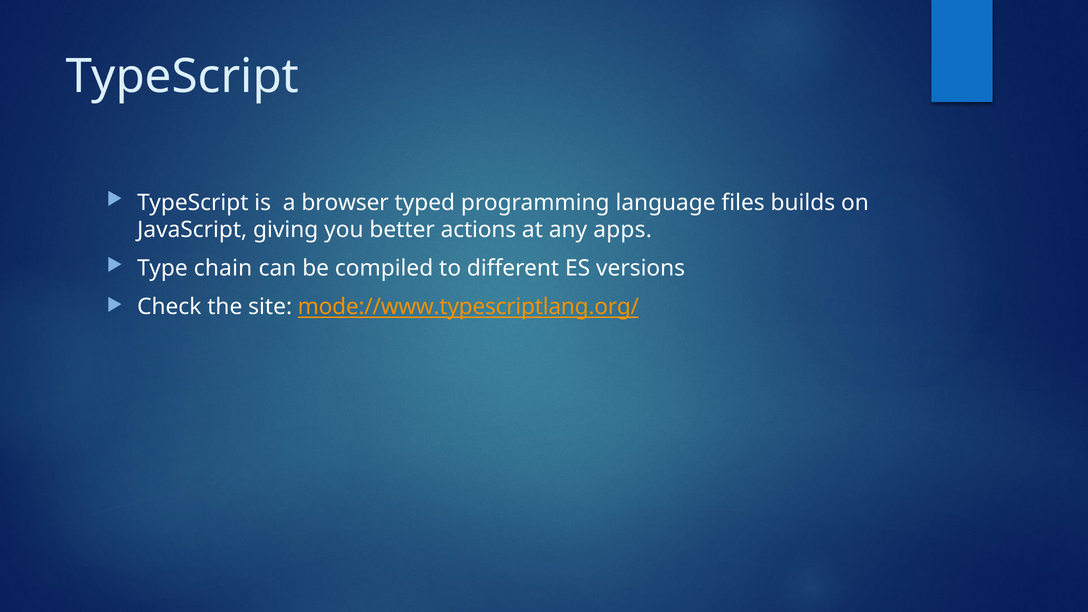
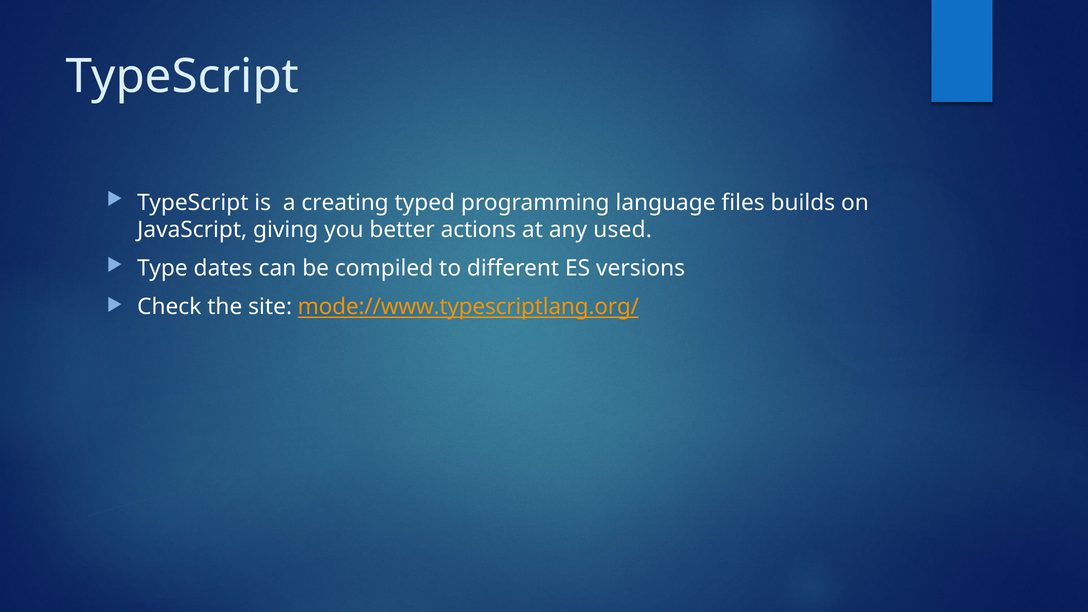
browser: browser -> creating
apps: apps -> used
chain: chain -> dates
